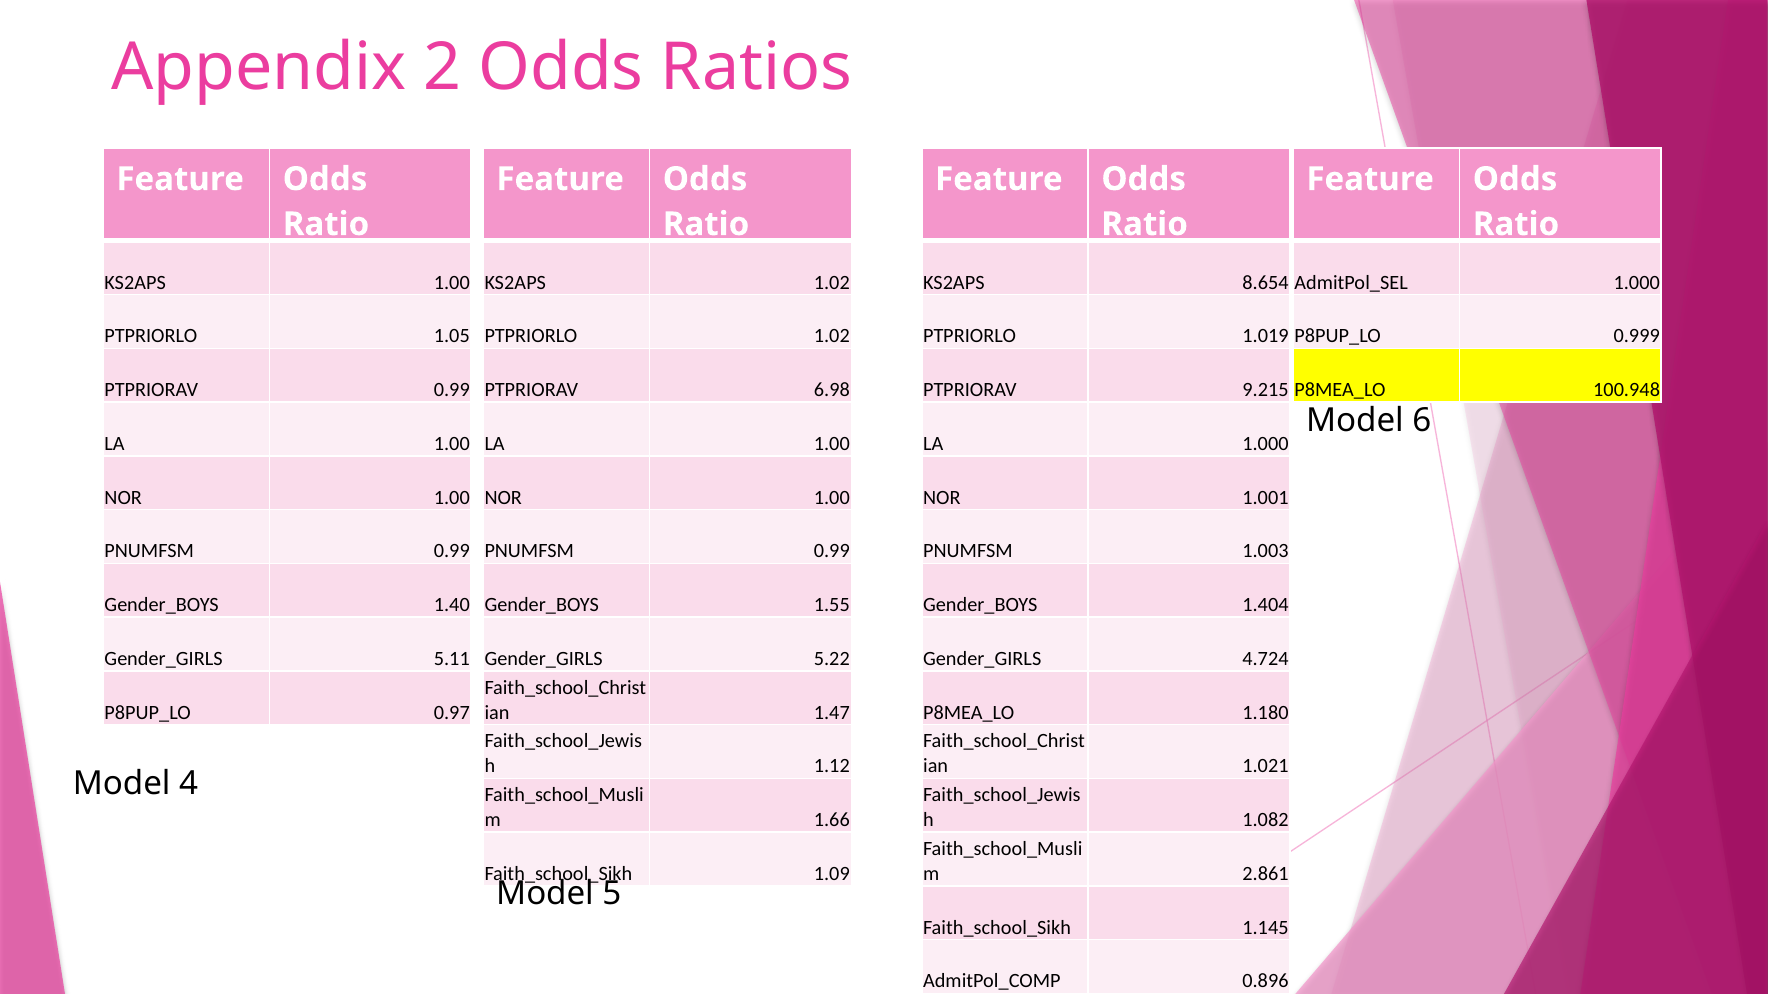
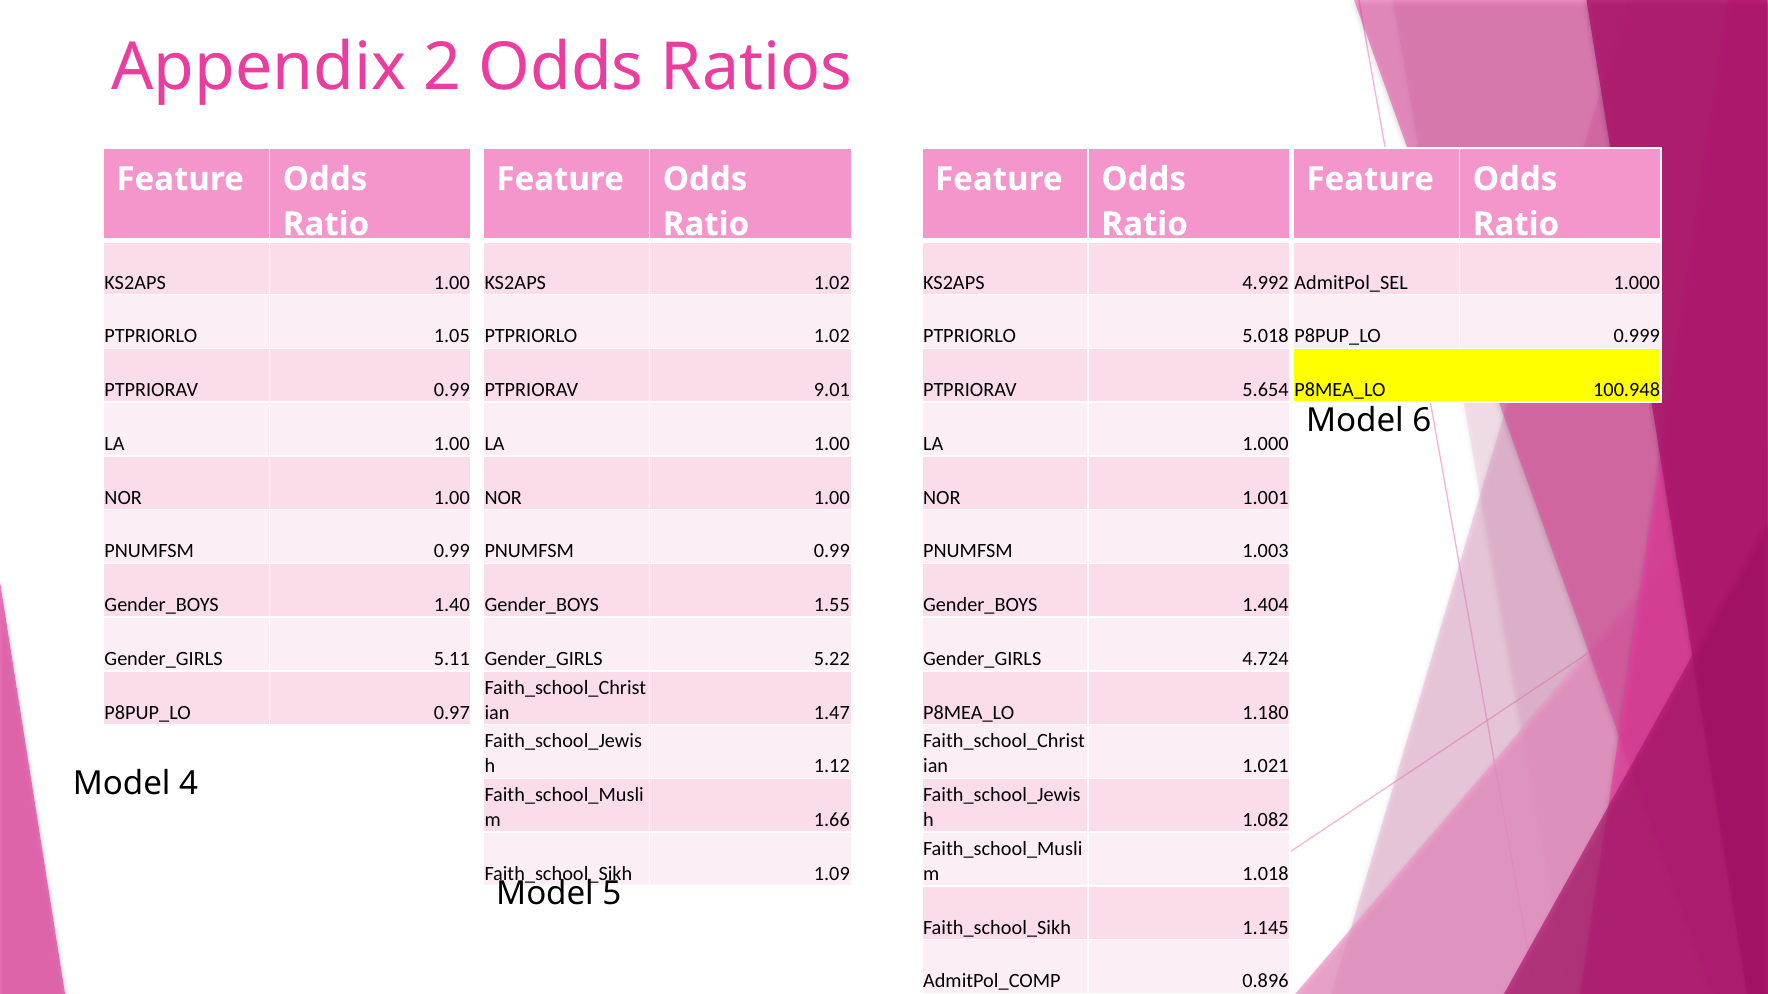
8.654: 8.654 -> 4.992
1.019: 1.019 -> 5.018
6.98: 6.98 -> 9.01
9.215: 9.215 -> 5.654
2.861: 2.861 -> 1.018
